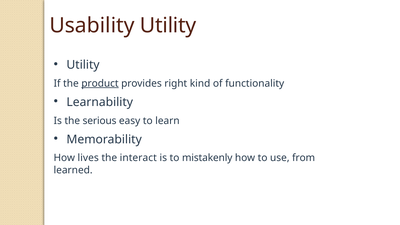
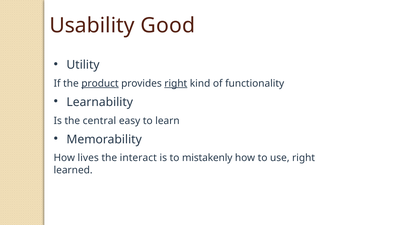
Usability Utility: Utility -> Good
right at (176, 83) underline: none -> present
serious: serious -> central
use from: from -> right
